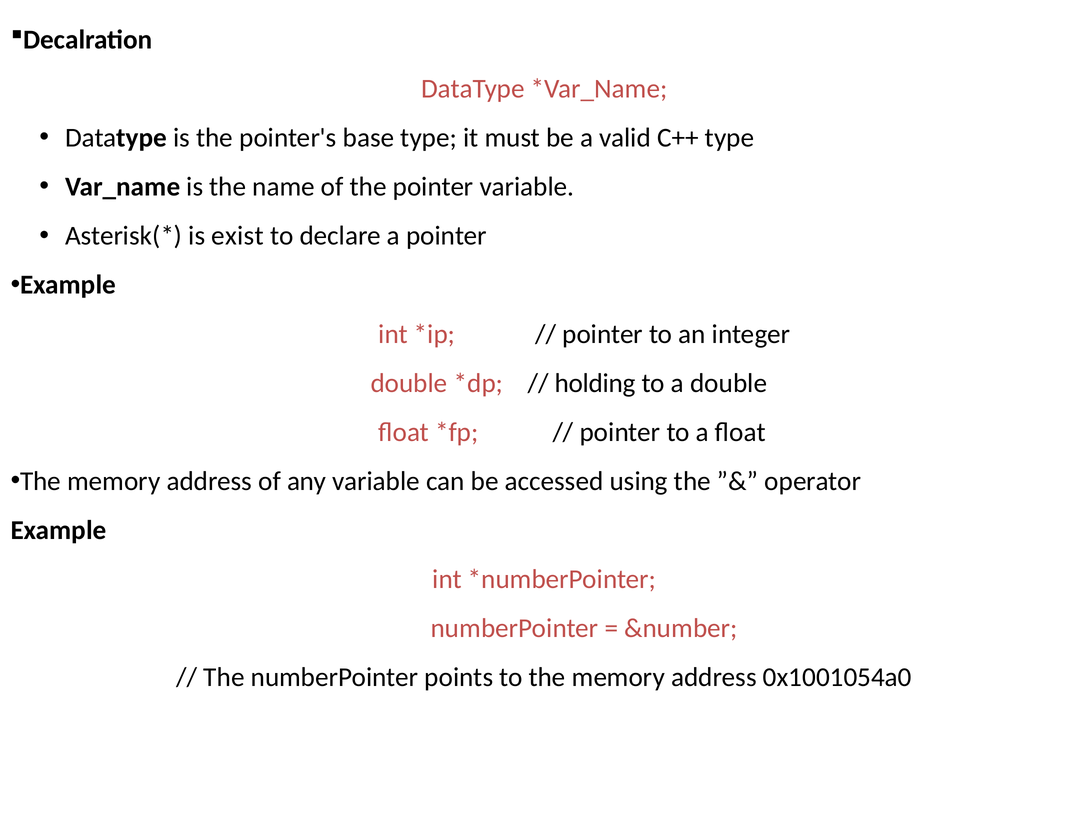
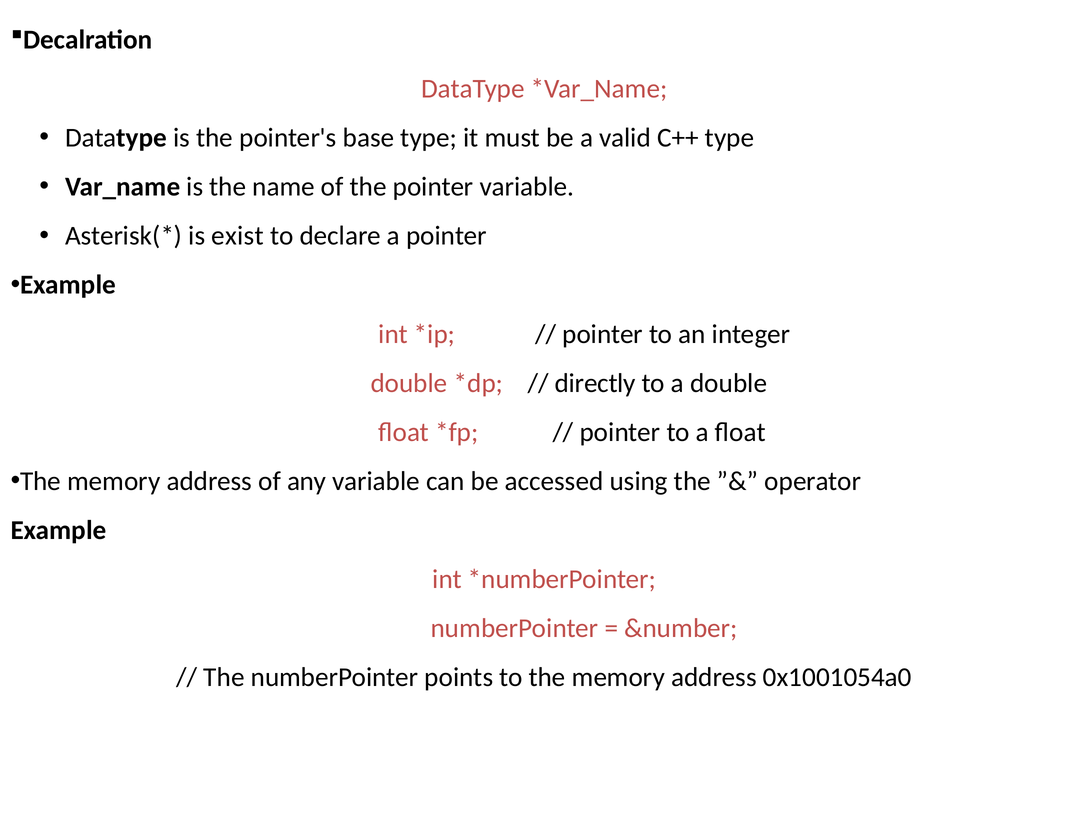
holding: holding -> directly
